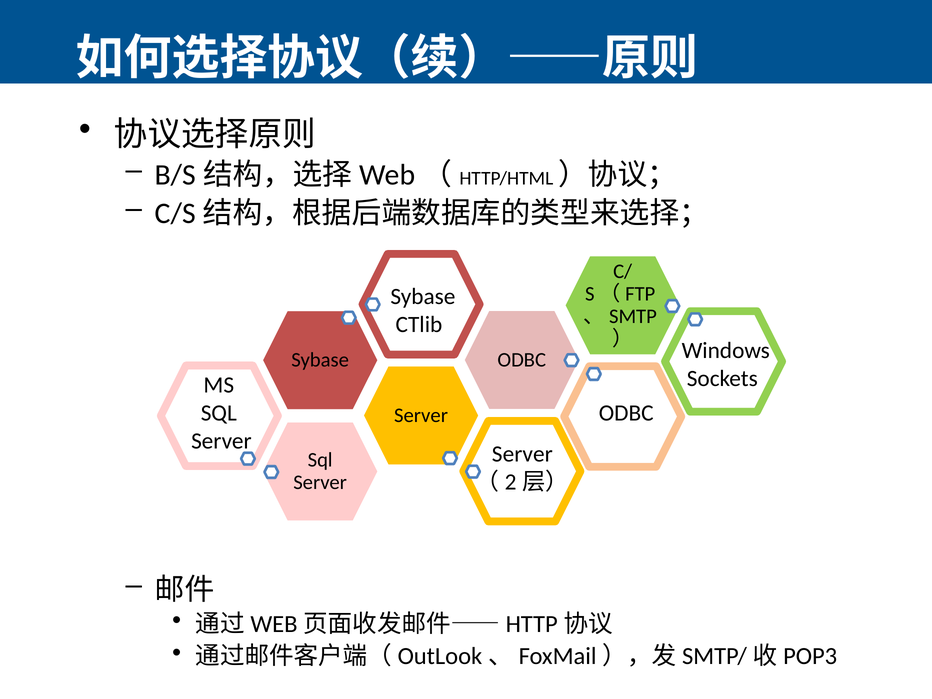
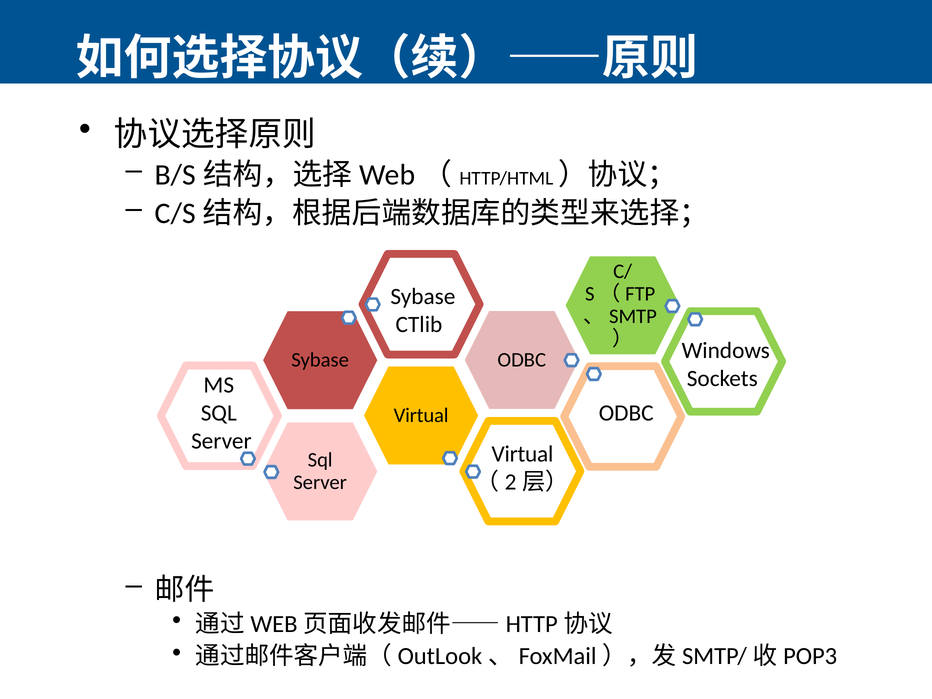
Server at (421, 415): Server -> Virtual
Server at (522, 454): Server -> Virtual
